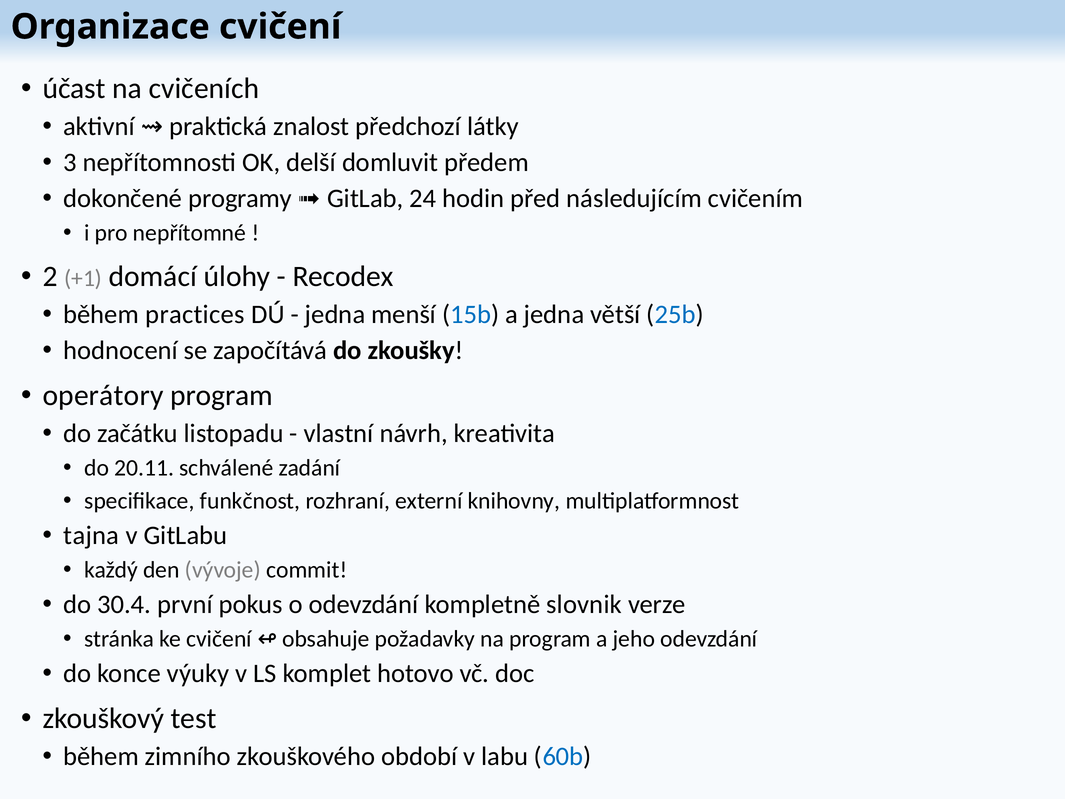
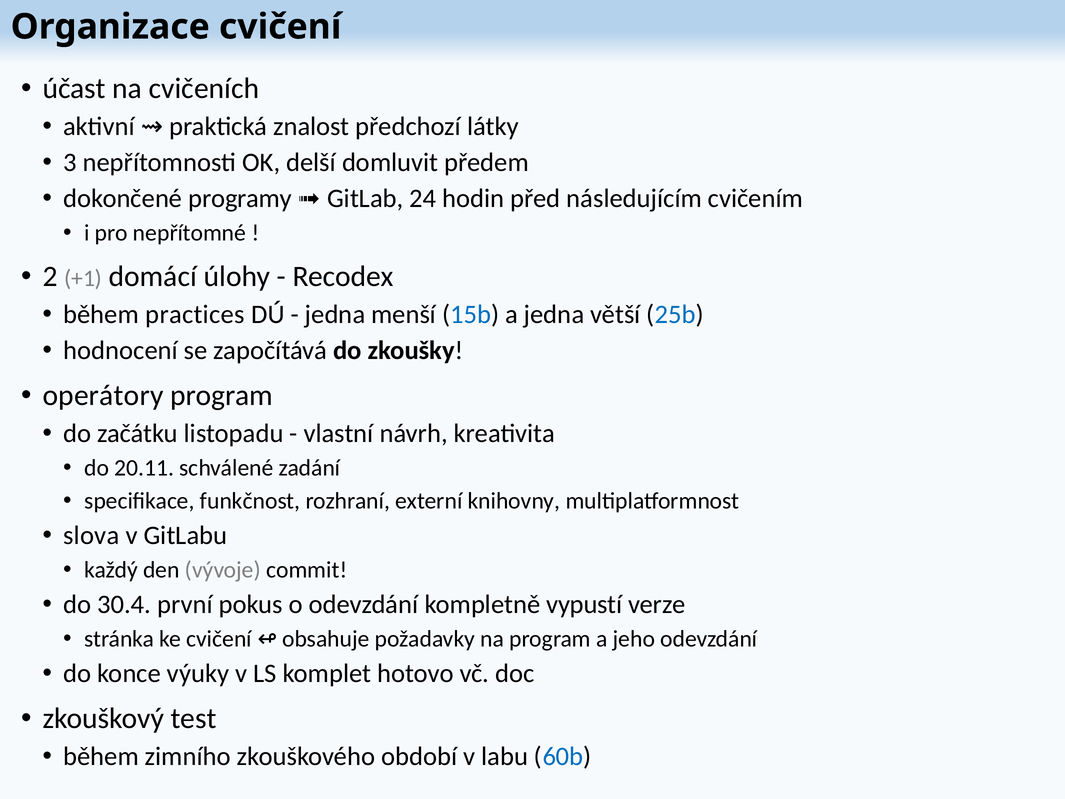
tajna: tajna -> slova
slovnik: slovnik -> vypustí
